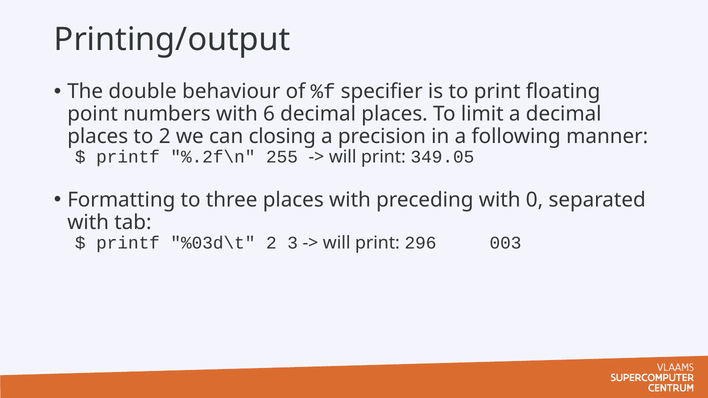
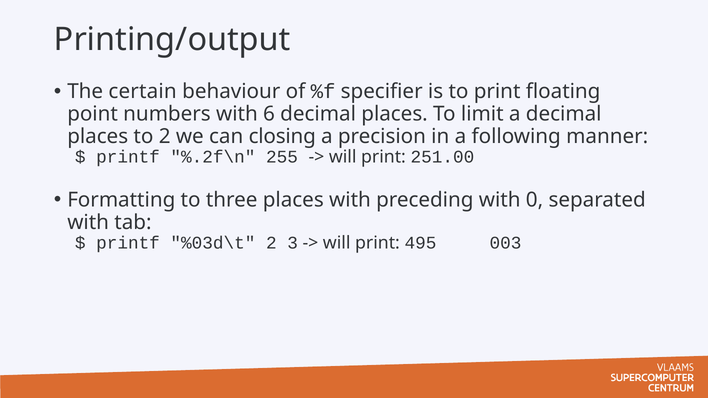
double: double -> certain
349.05: 349.05 -> 251.00
296: 296 -> 495
